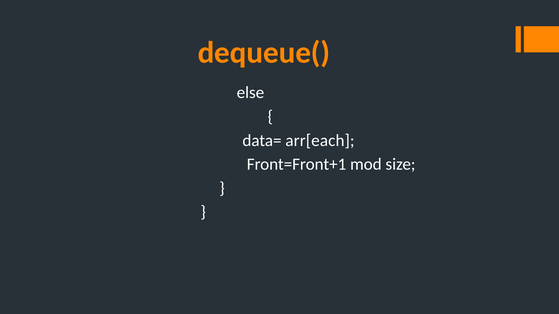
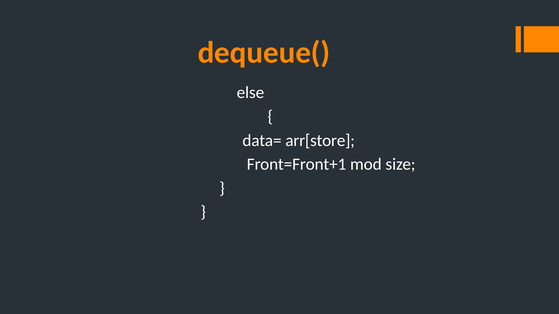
arr[each: arr[each -> arr[store
